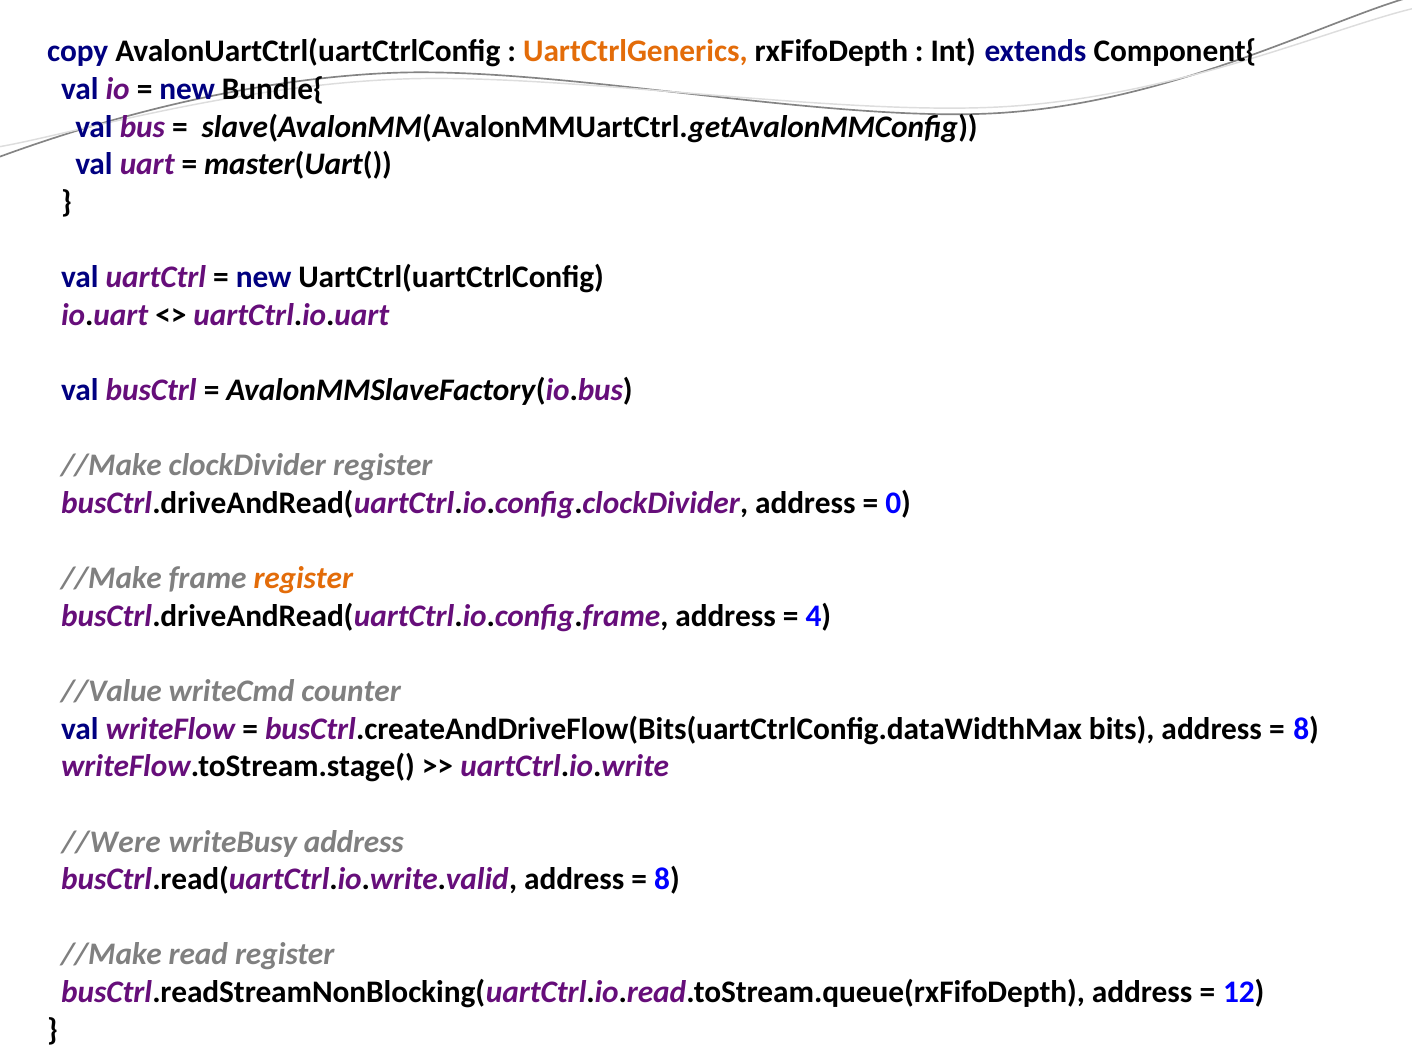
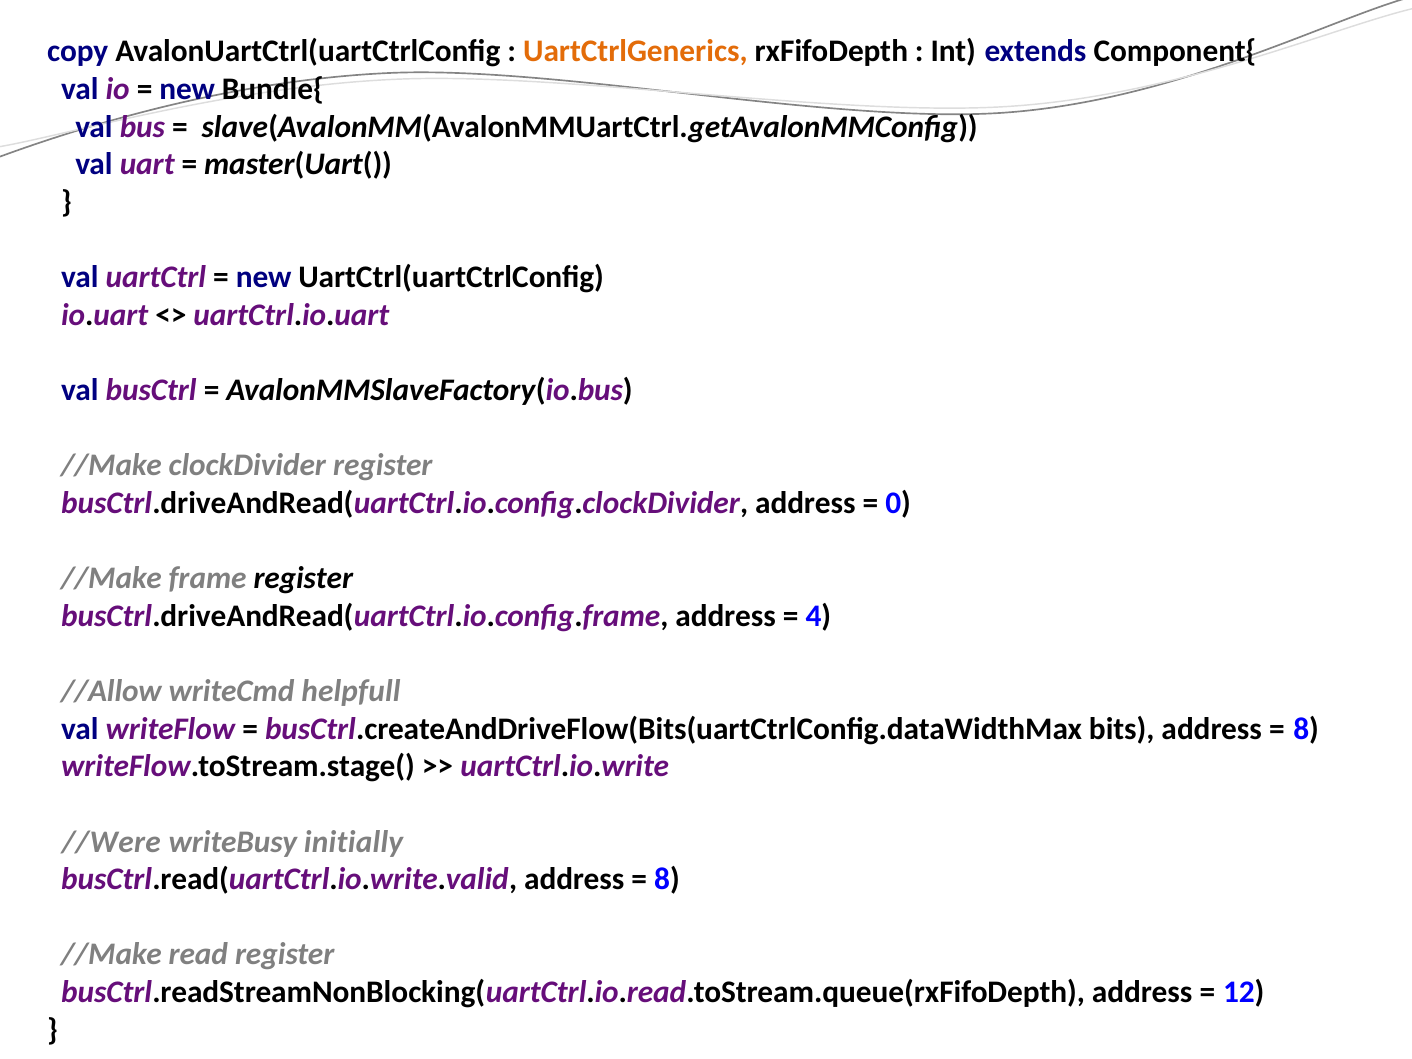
register at (303, 578) colour: orange -> black
//Value: //Value -> //Allow
counter: counter -> helpfull
writeBusy address: address -> initially
